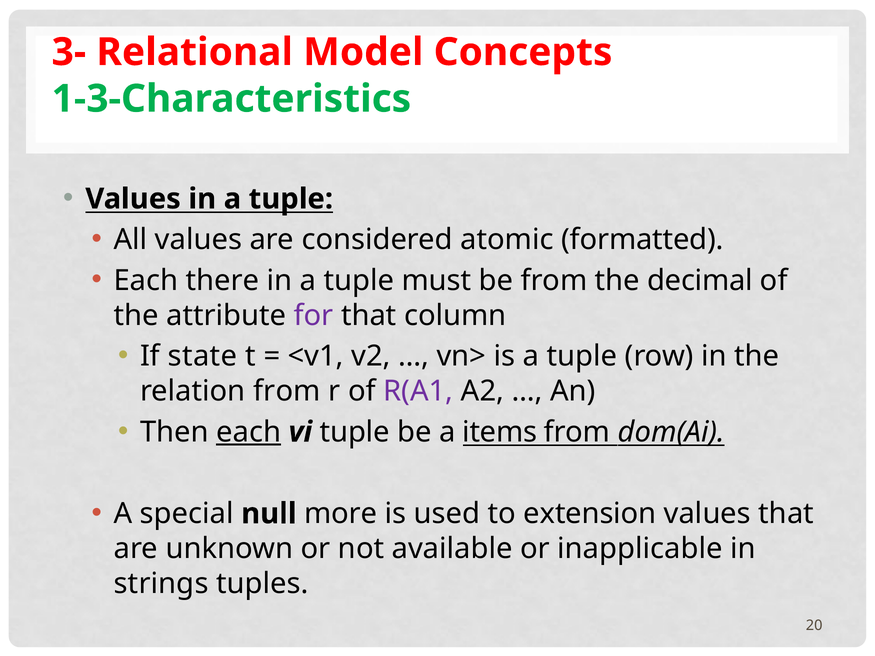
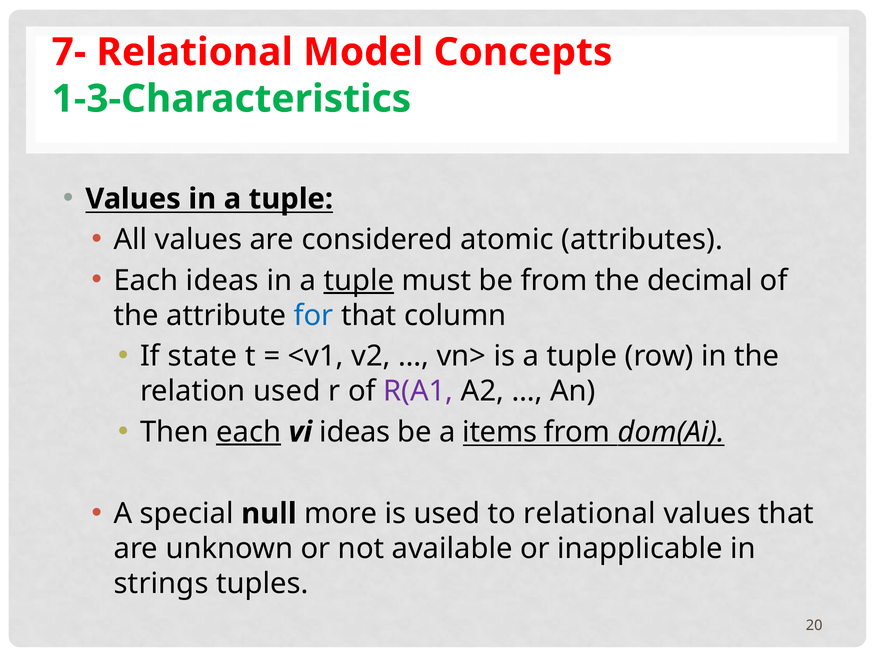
3-: 3- -> 7-
formatted: formatted -> attributes
Each there: there -> ideas
tuple at (359, 281) underline: none -> present
for colour: purple -> blue
relation from: from -> used
vi tuple: tuple -> ideas
to extension: extension -> relational
